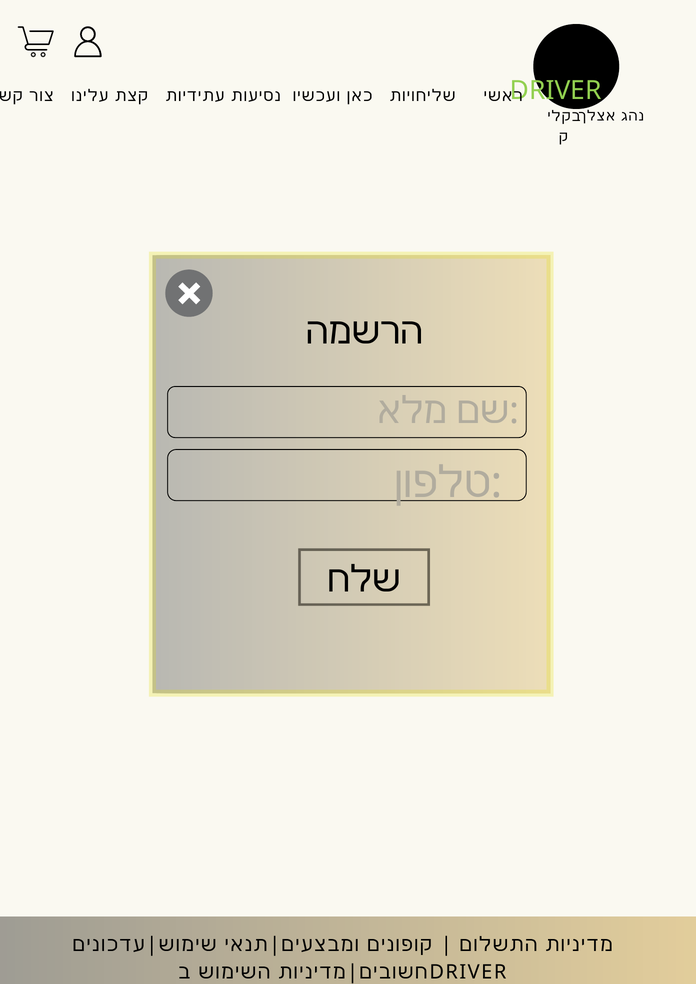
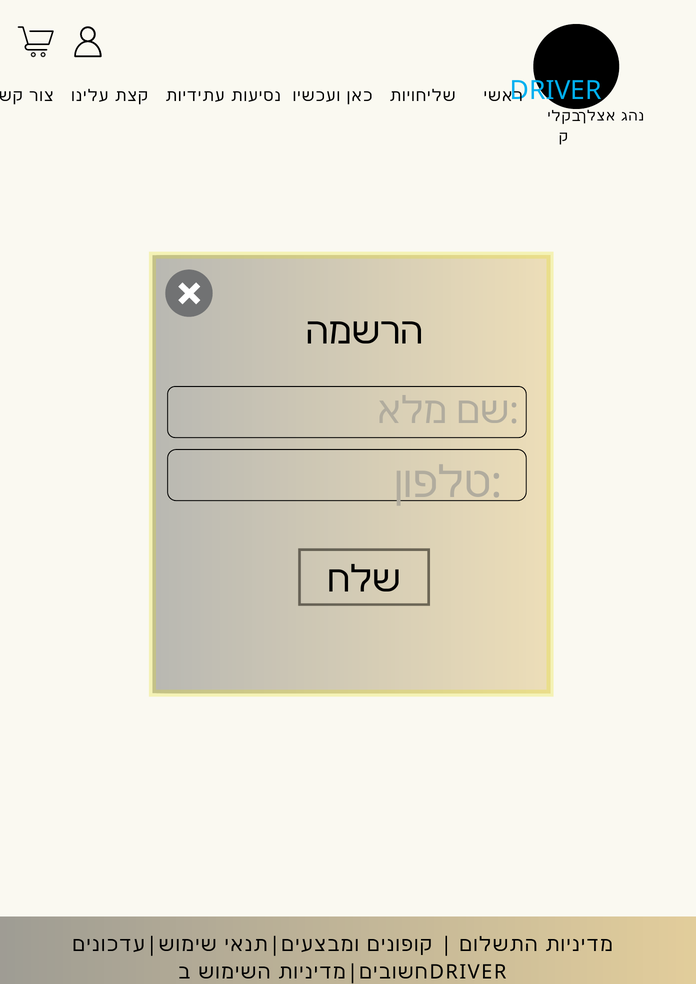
DRIVER colour: light green -> light blue
